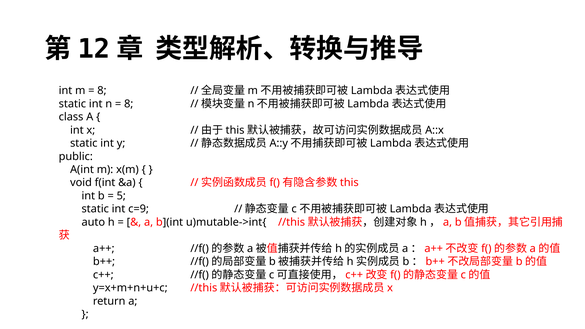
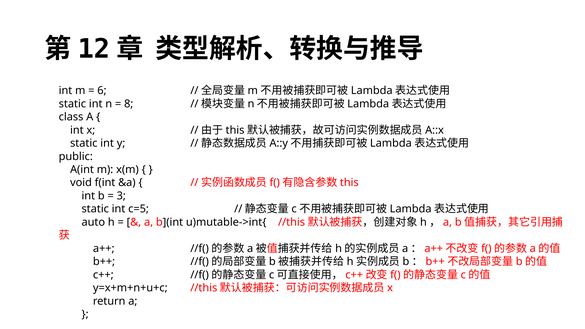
8 at (102, 91): 8 -> 6
5: 5 -> 3
c=9: c=9 -> c=5
